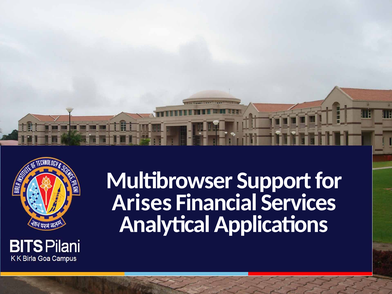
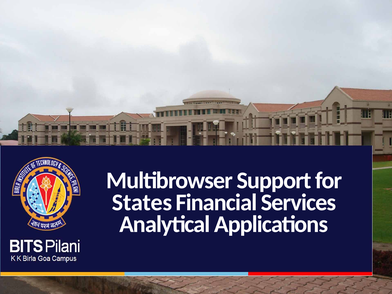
Arises: Arises -> States
